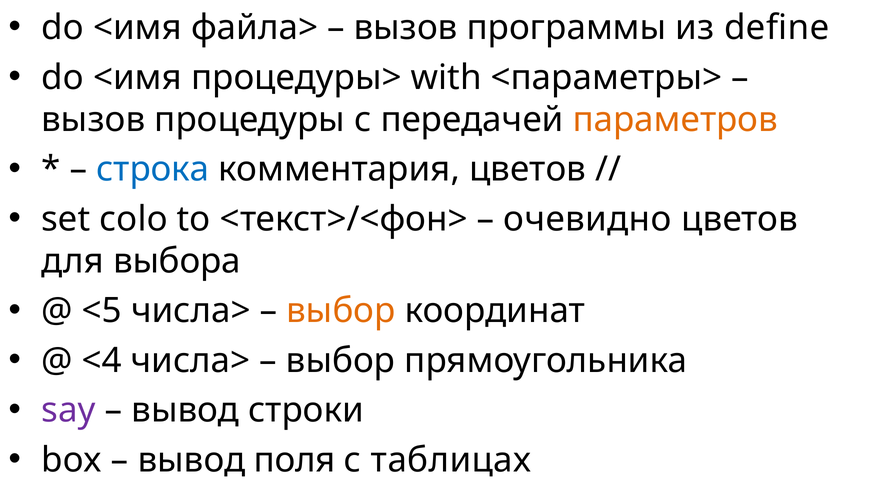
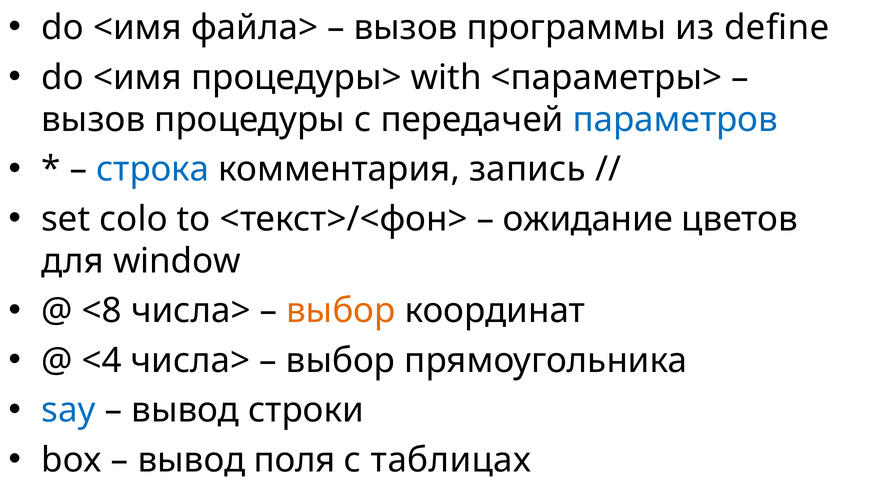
параметров colour: orange -> blue
комментария цветов: цветов -> запись
очевидно: очевидно -> ожидание
выбора: выбора -> window
<5: <5 -> <8
say colour: purple -> blue
